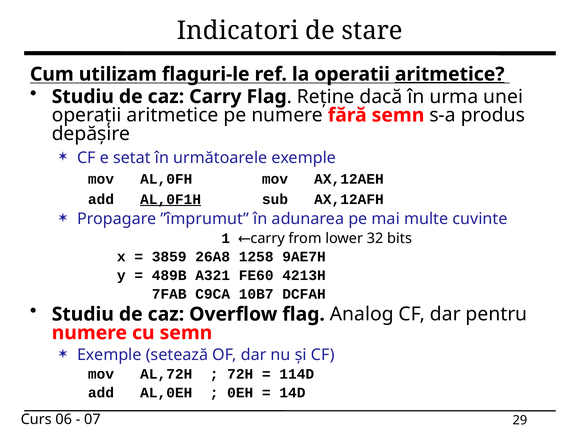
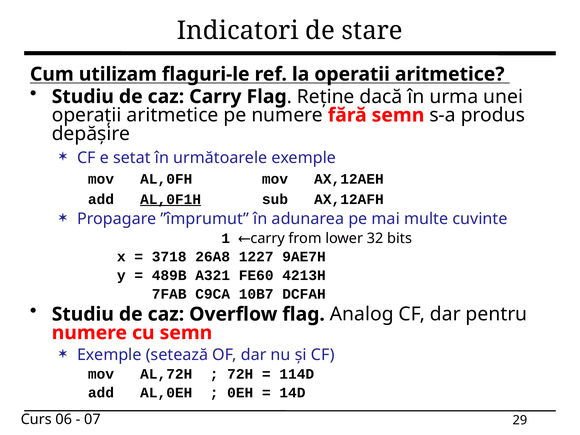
aritmetice at (450, 74) underline: present -> none
3859: 3859 -> 3718
1258: 1258 -> 1227
